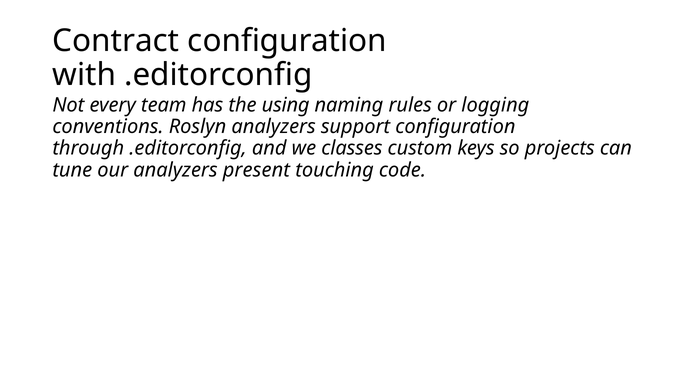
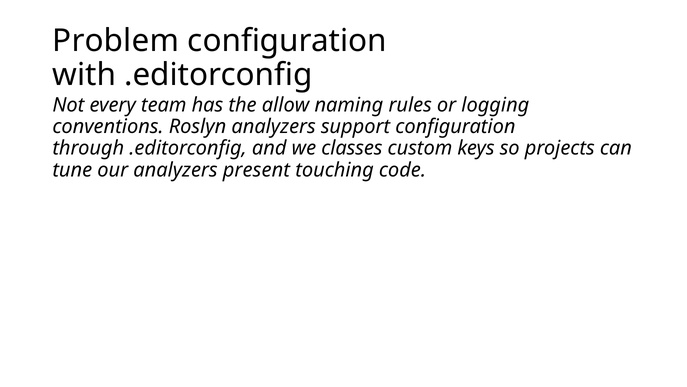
Contract: Contract -> Problem
using: using -> allow
